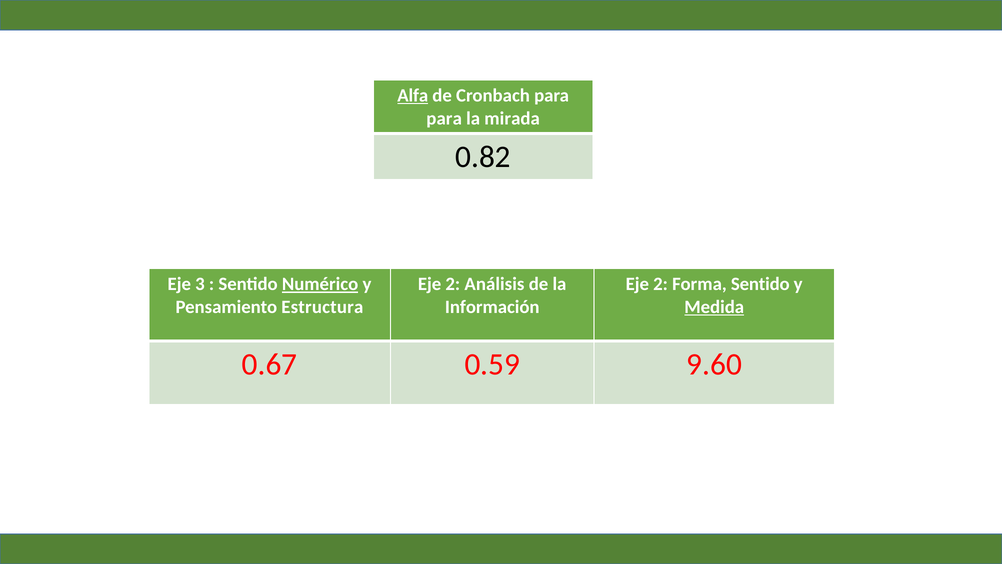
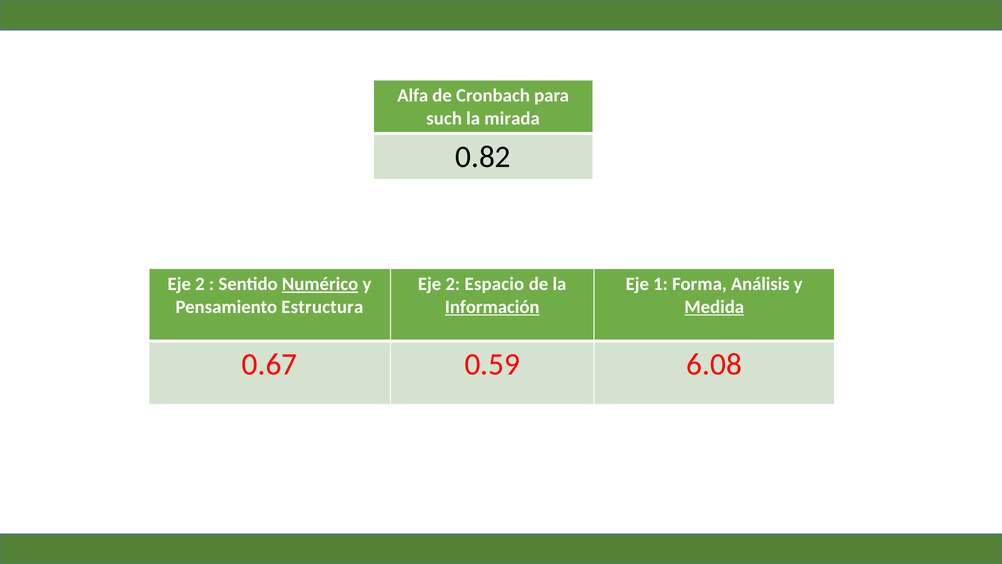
Alfa underline: present -> none
para at (444, 118): para -> such
3 at (200, 284): 3 -> 2
Análisis: Análisis -> Espacio
2 at (661, 284): 2 -> 1
Forma Sentido: Sentido -> Análisis
Información underline: none -> present
9.60: 9.60 -> 6.08
